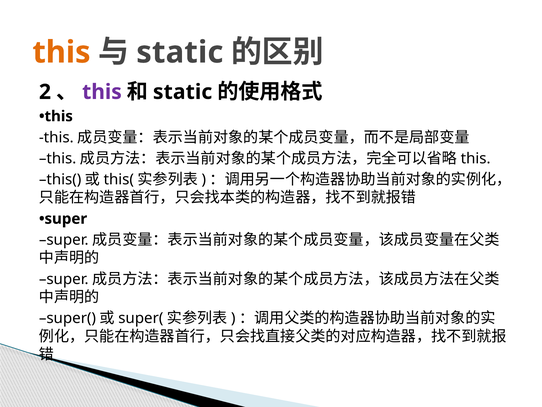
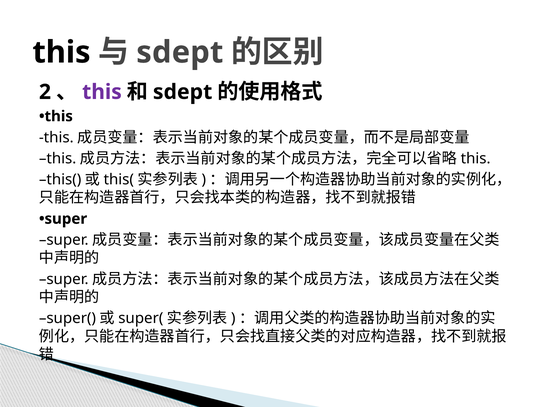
this at (61, 52) colour: orange -> black
static at (180, 52): static -> sdept
static at (183, 92): static -> sdept
